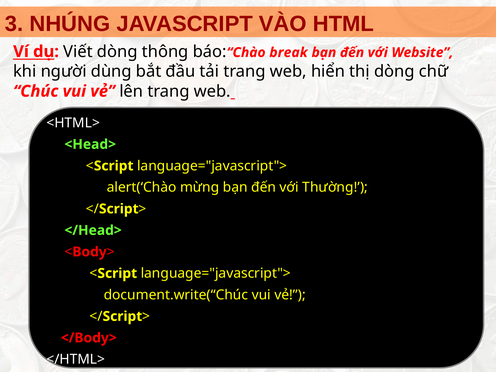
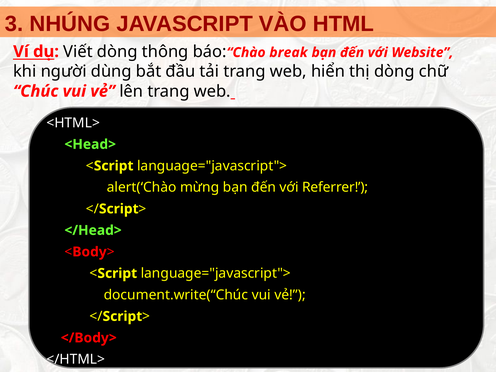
Thường: Thường -> Referrer
